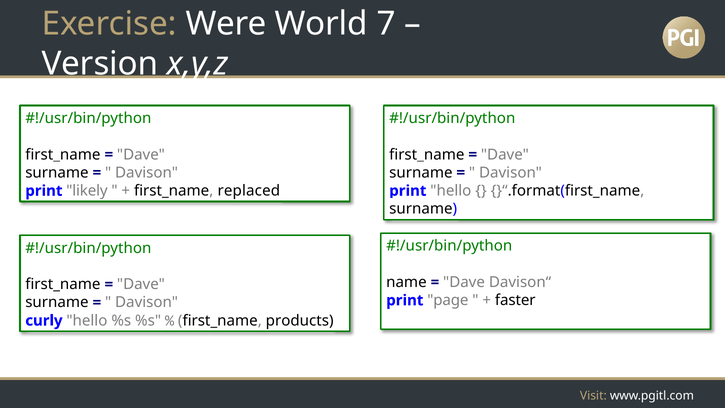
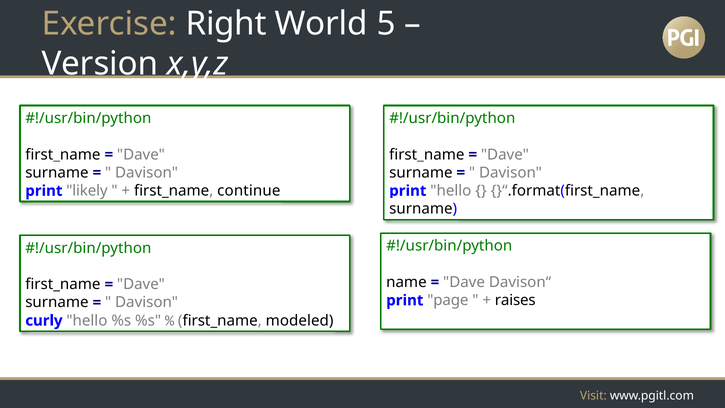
Were: Were -> Right
7: 7 -> 5
replaced: replaced -> continue
faster: faster -> raises
products: products -> modeled
